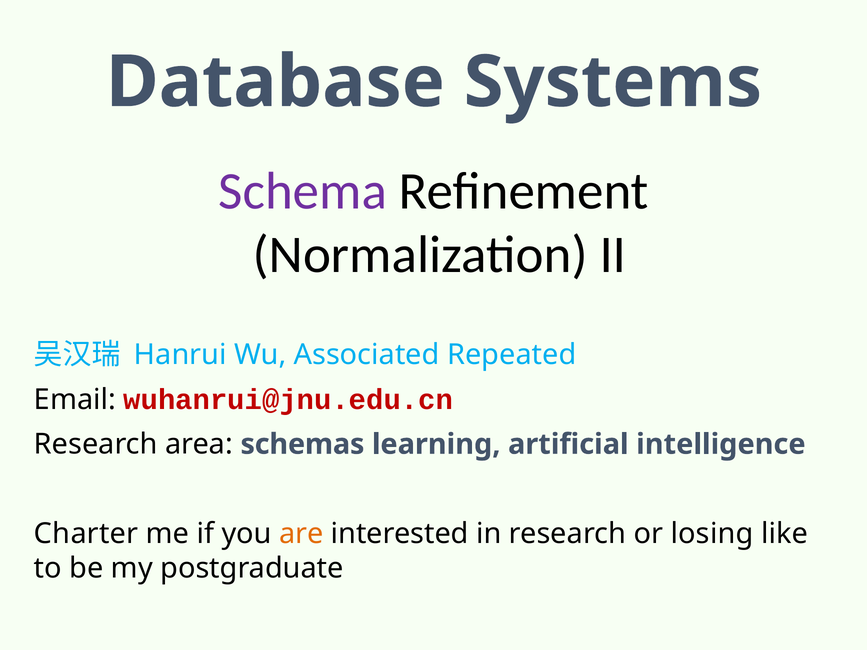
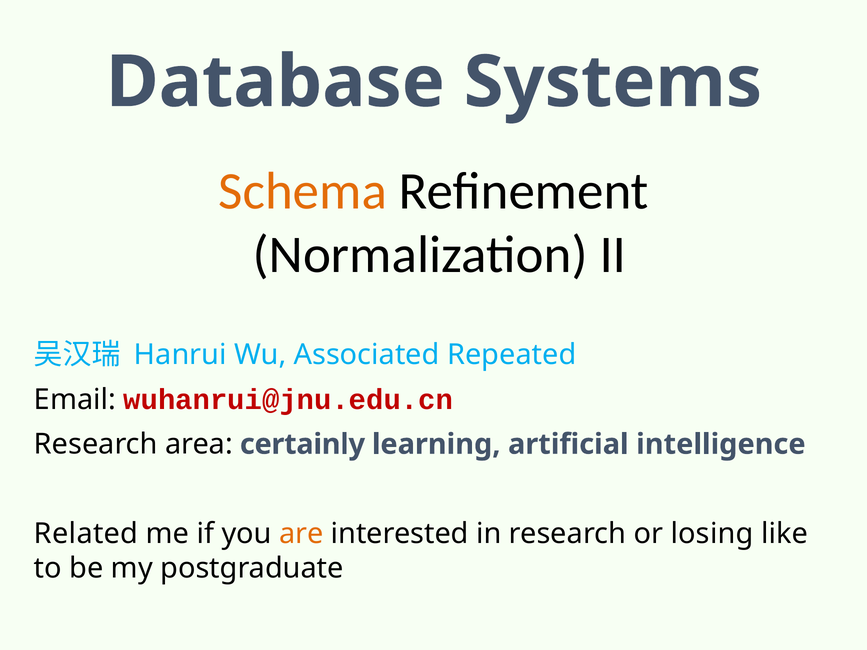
Schema colour: purple -> orange
schemas: schemas -> certainly
Charter: Charter -> Related
